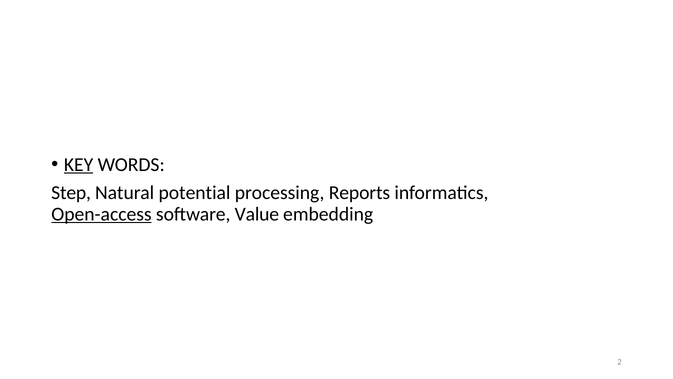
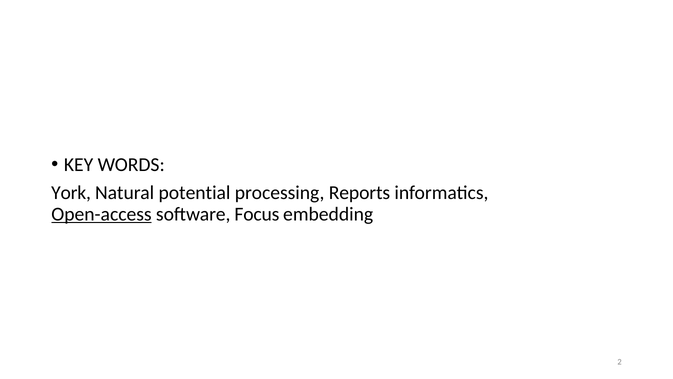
KEY underline: present -> none
Step: Step -> York
Value: Value -> Focus
